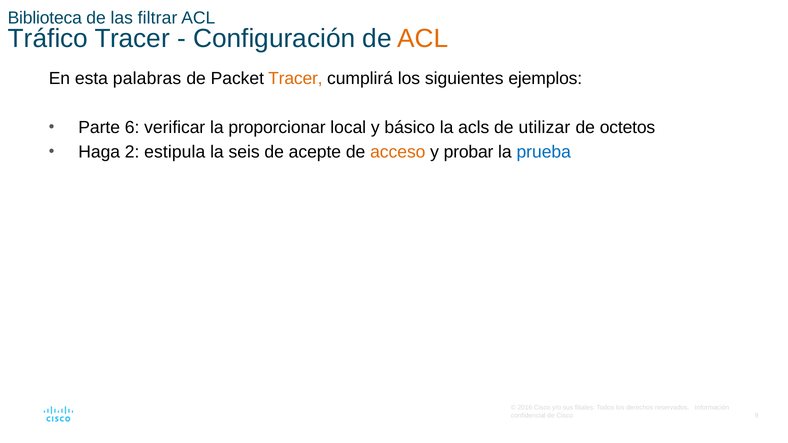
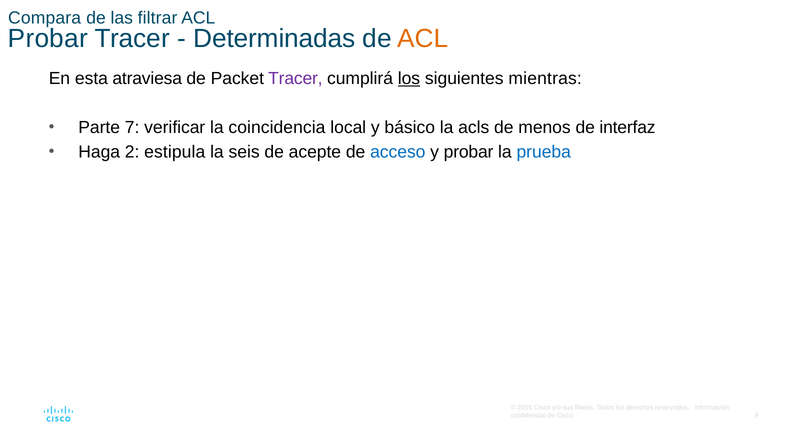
Biblioteca: Biblioteca -> Compara
Tráfico at (48, 39): Tráfico -> Probar
Configuración: Configuración -> Determinadas
palabras: palabras -> atraviesa
Tracer at (295, 79) colour: orange -> purple
los at (409, 79) underline: none -> present
ejemplos: ejemplos -> mientras
6: 6 -> 7
proporcionar: proporcionar -> coincidencia
utilizar: utilizar -> menos
octetos: octetos -> interfaz
acceso colour: orange -> blue
